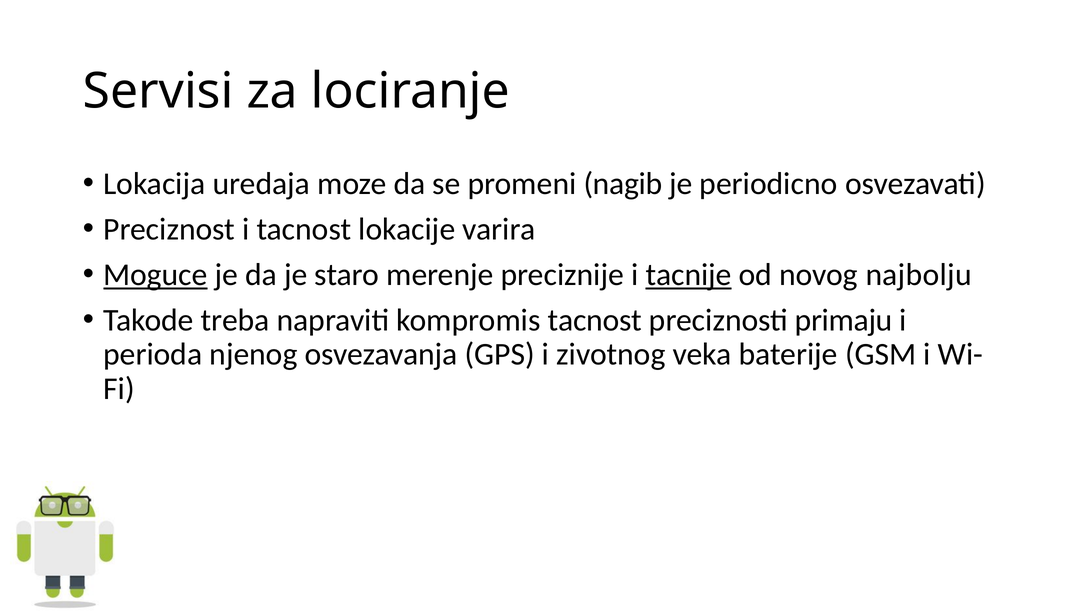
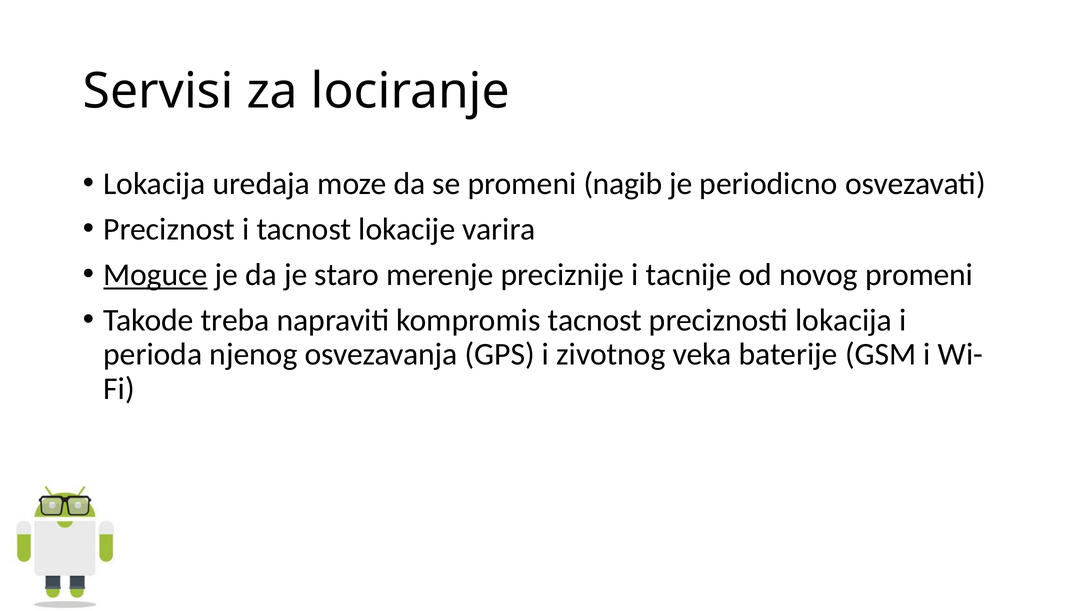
tacnije underline: present -> none
novog najbolju: najbolju -> promeni
preciznosti primaju: primaju -> lokacija
